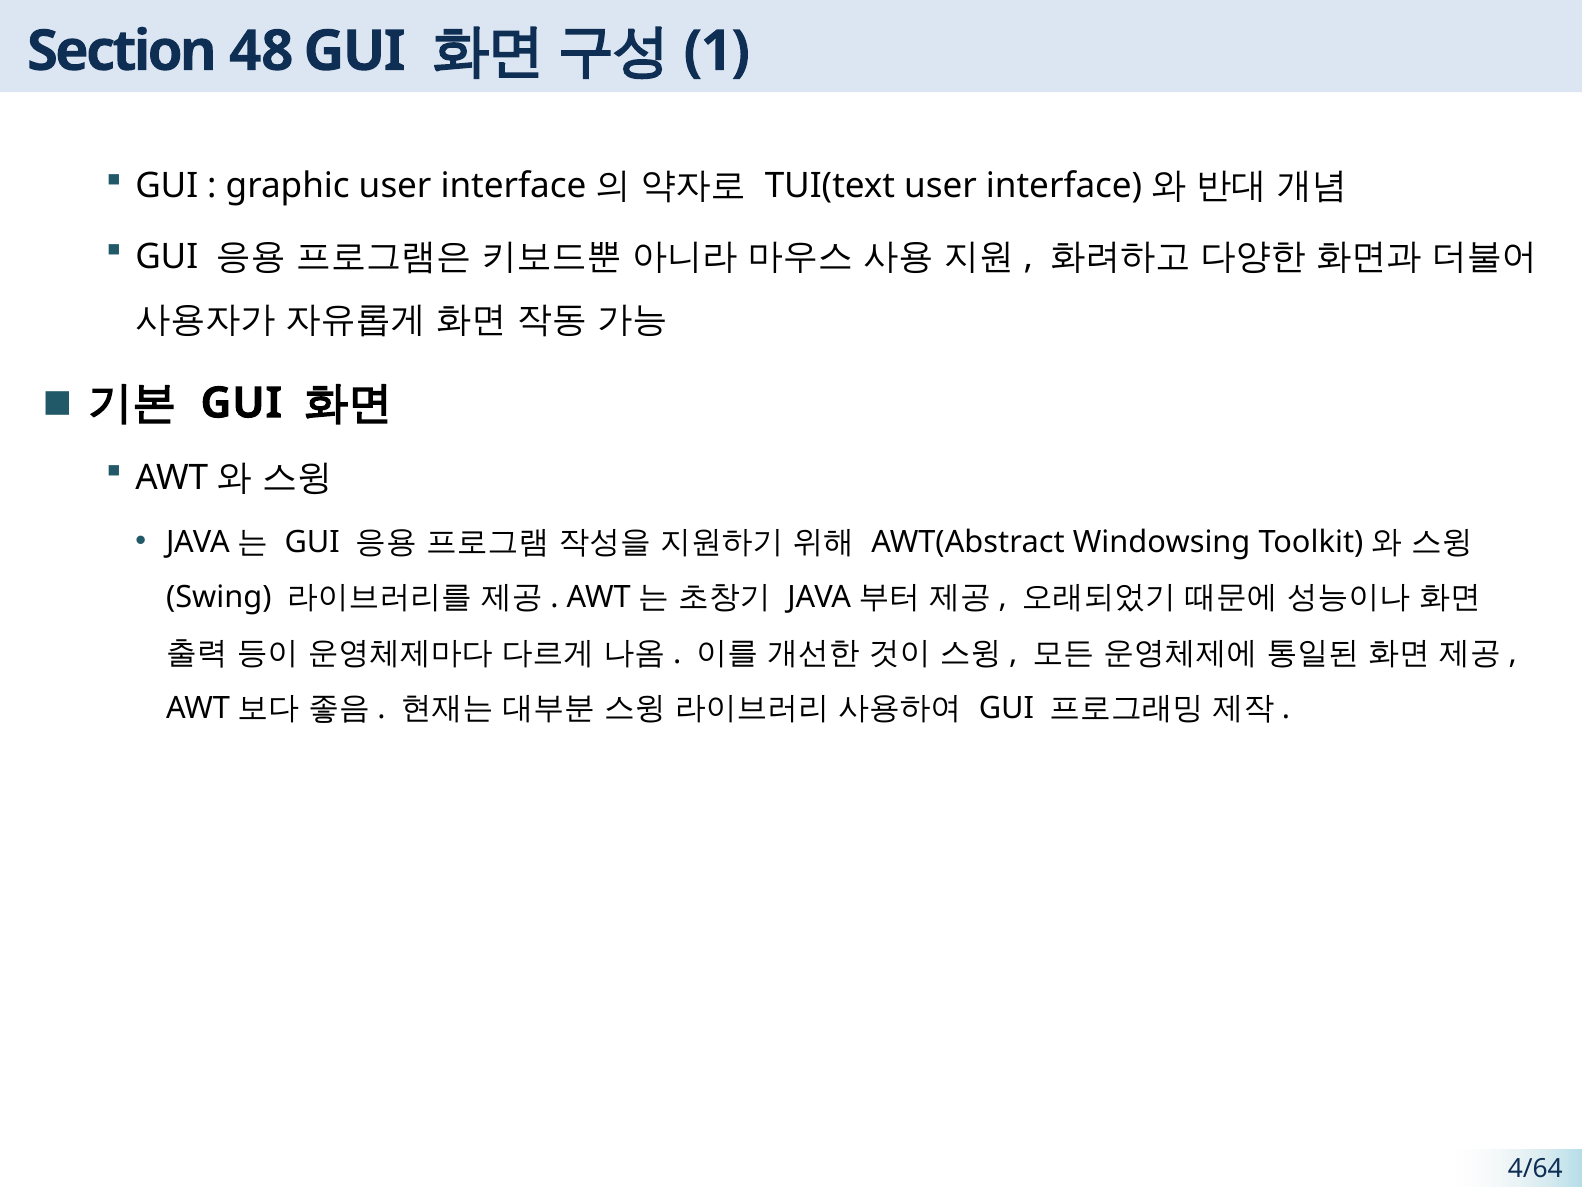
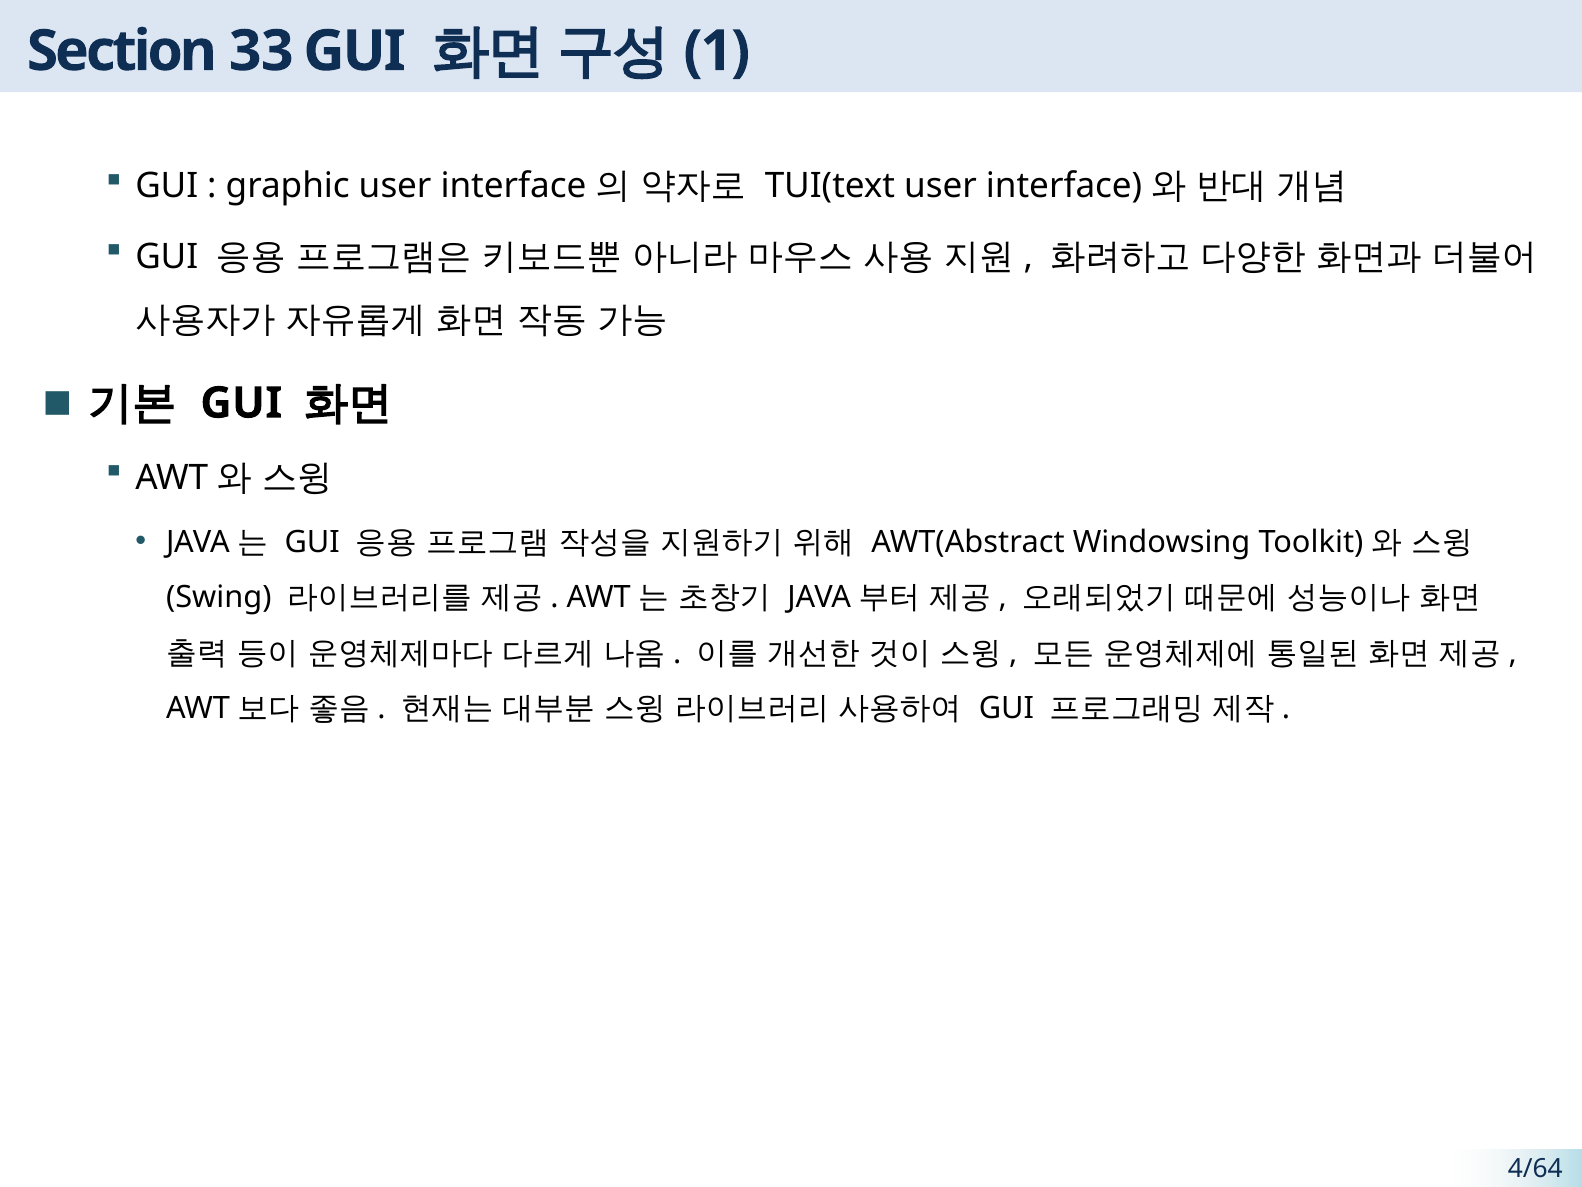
48: 48 -> 33
